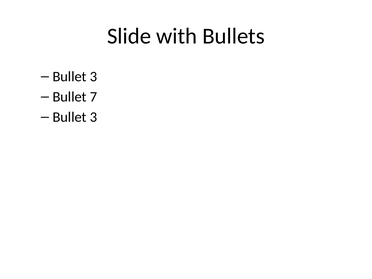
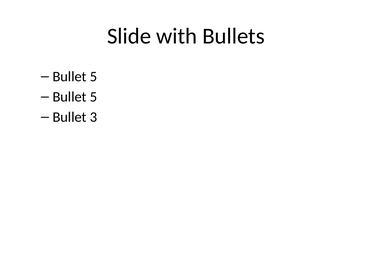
3 at (93, 77): 3 -> 5
7 at (93, 97): 7 -> 5
